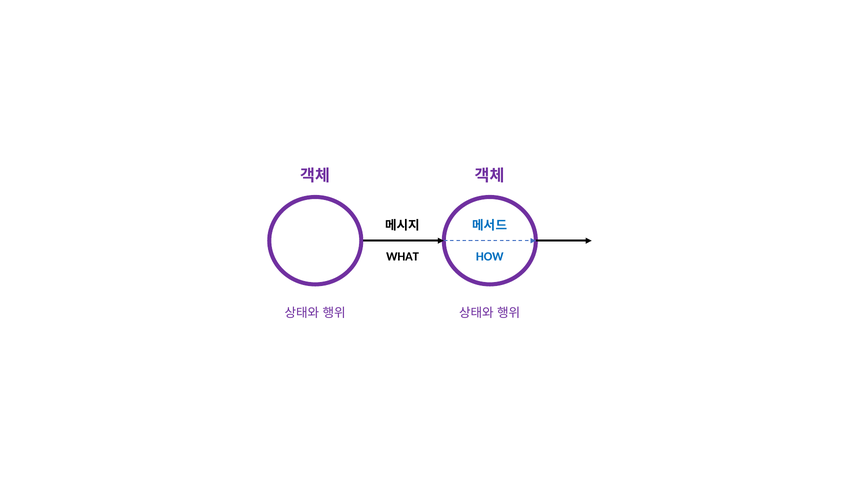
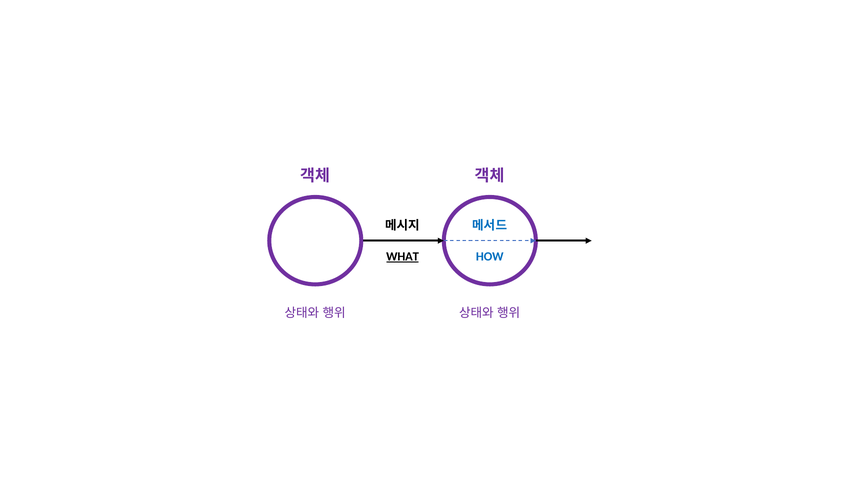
WHAT underline: none -> present
